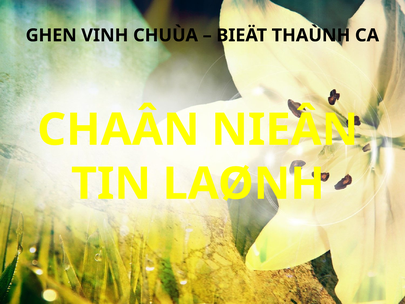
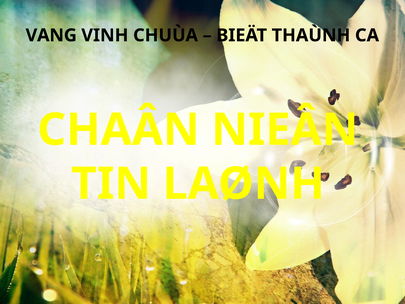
GHEN: GHEN -> VANG
